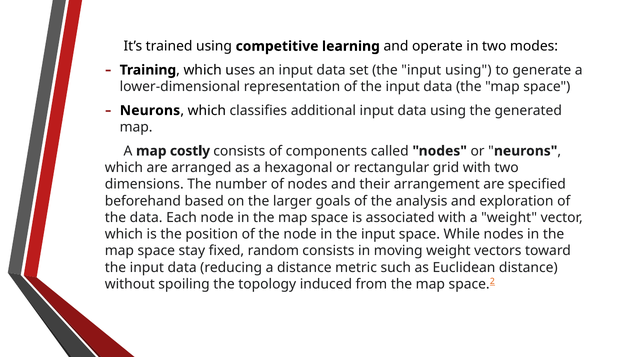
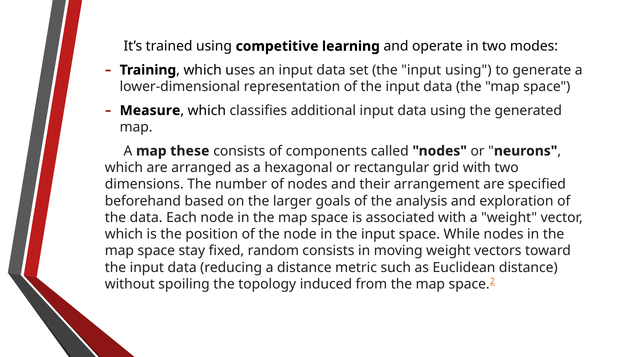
Neurons at (150, 110): Neurons -> Measure
costly: costly -> these
